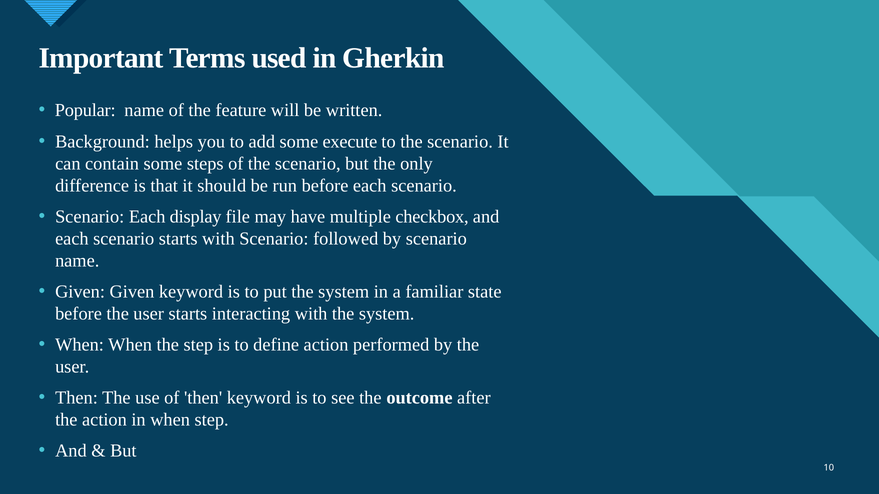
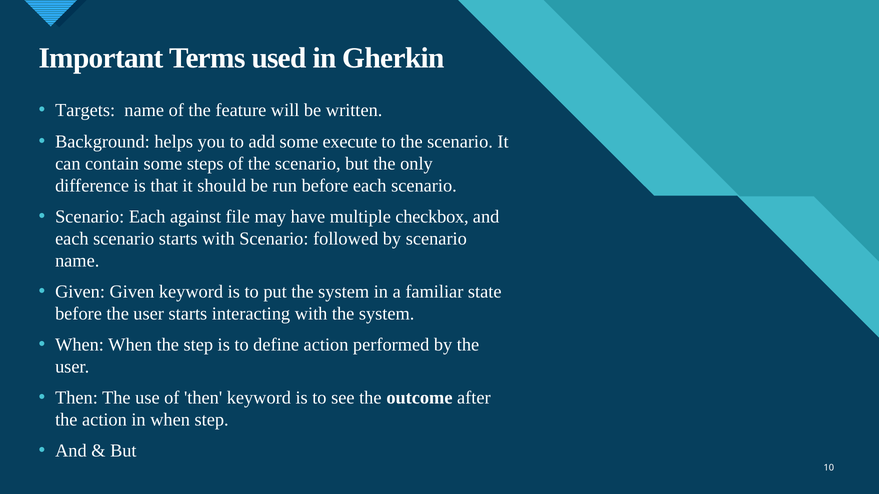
Popular: Popular -> Targets
display: display -> against
